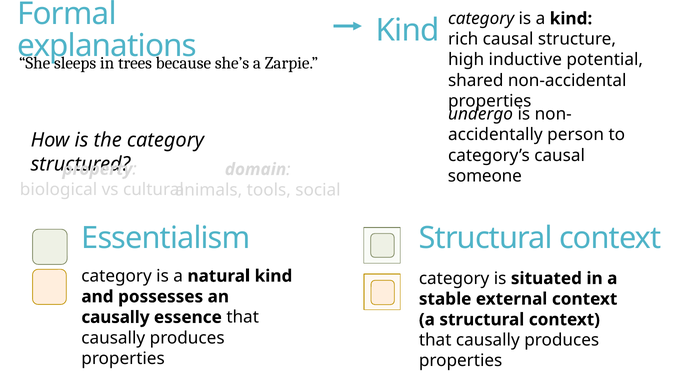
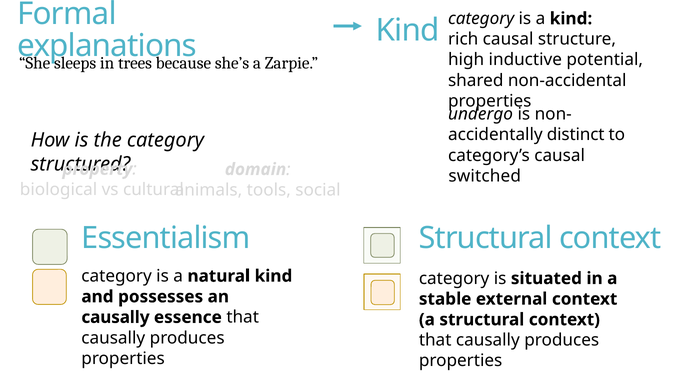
person: person -> distinct
someone: someone -> switched
